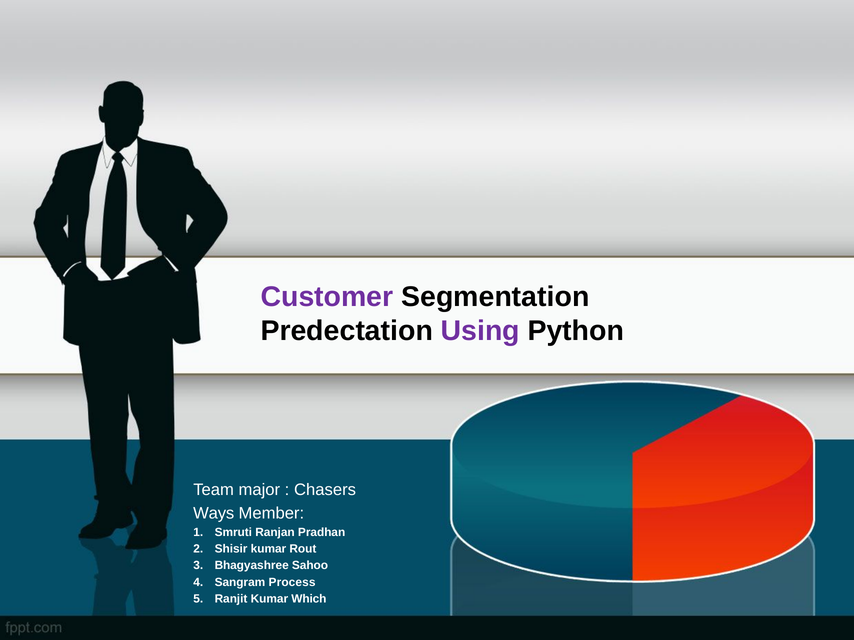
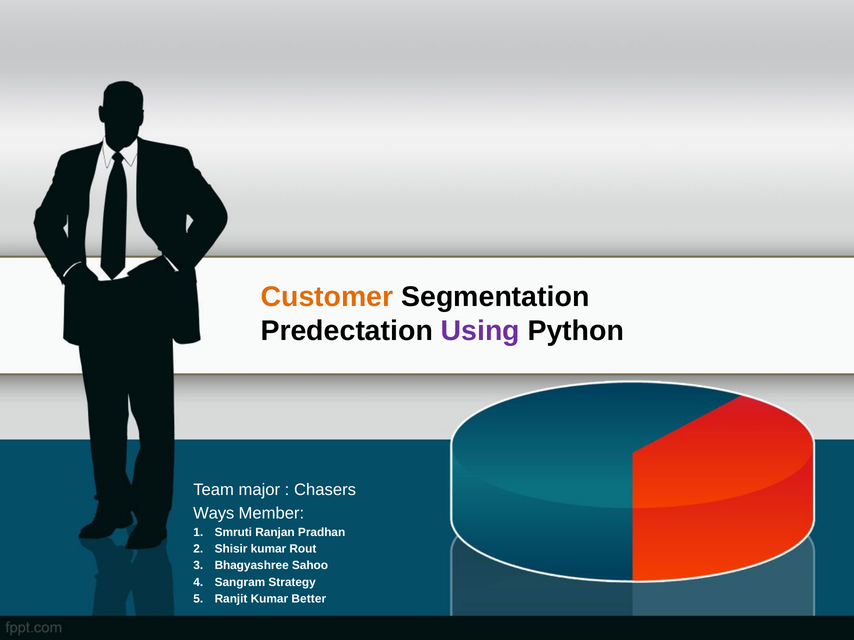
Customer colour: purple -> orange
Process: Process -> Strategy
Which: Which -> Better
